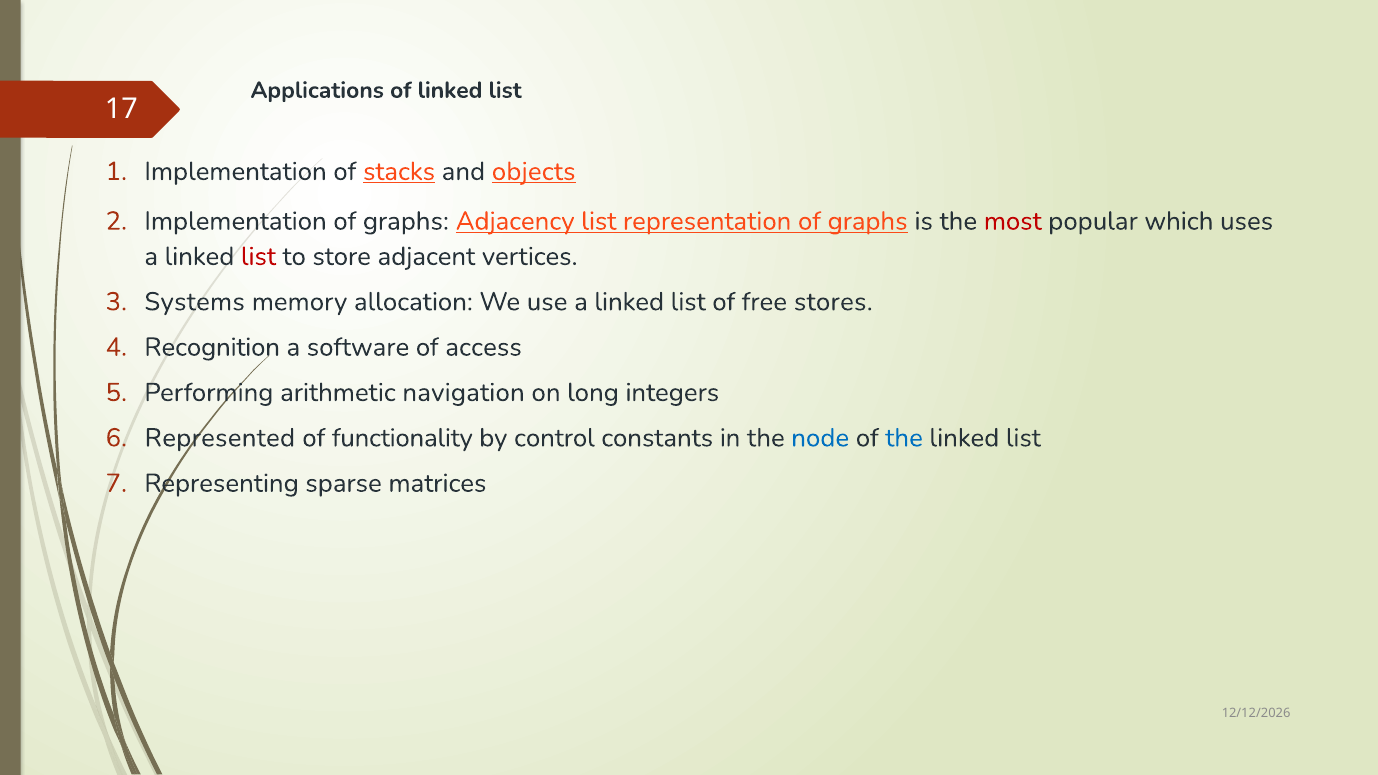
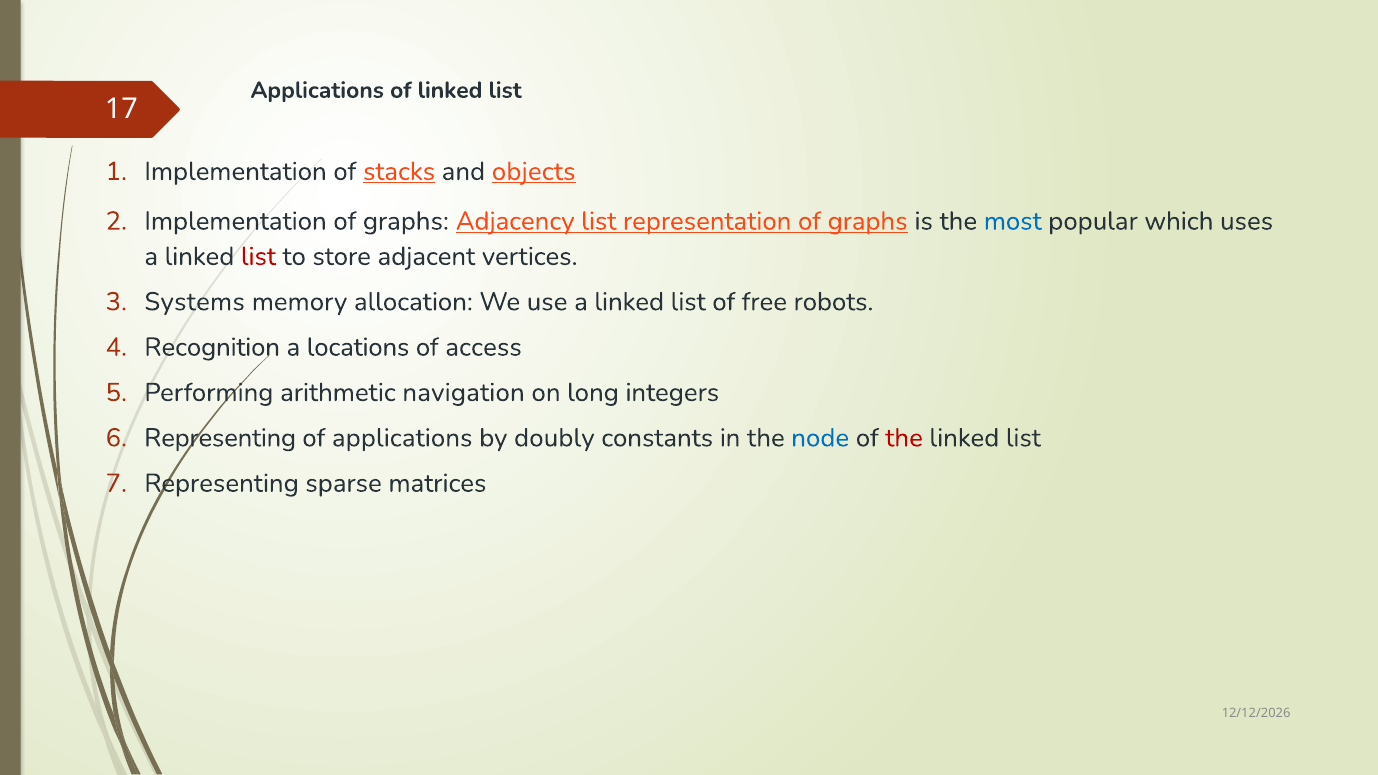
most colour: red -> blue
stores: stores -> robots
software: software -> locations
Represented at (220, 438): Represented -> Representing
of functionality: functionality -> applications
control: control -> doubly
the at (904, 438) colour: blue -> red
